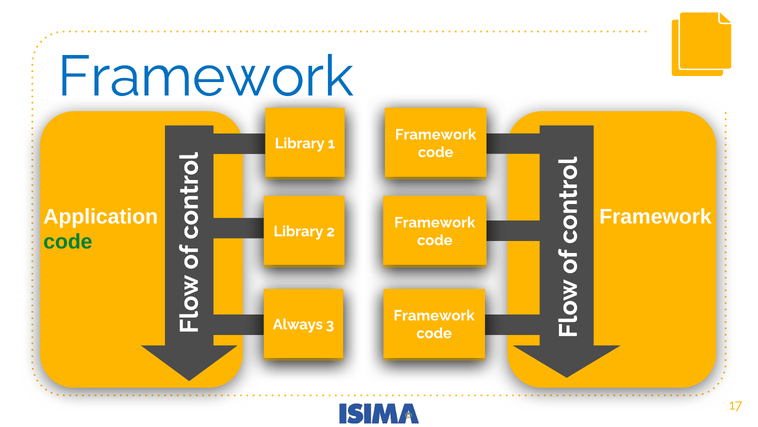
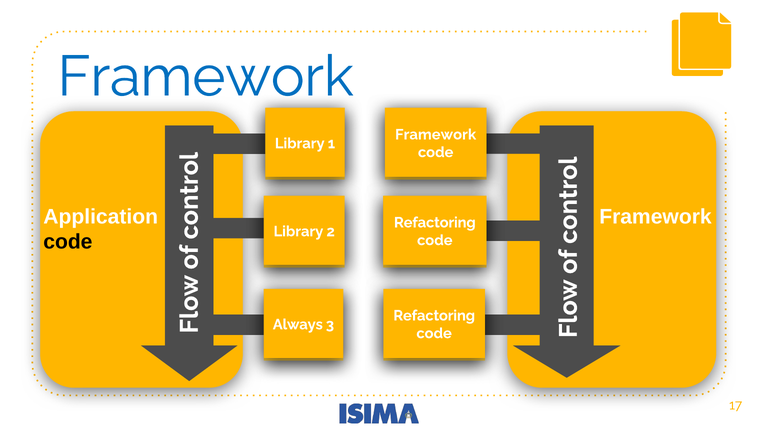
Framework at (435, 222): Framework -> Refactoring
code at (68, 242) colour: green -> black
Framework at (434, 315): Framework -> Refactoring
